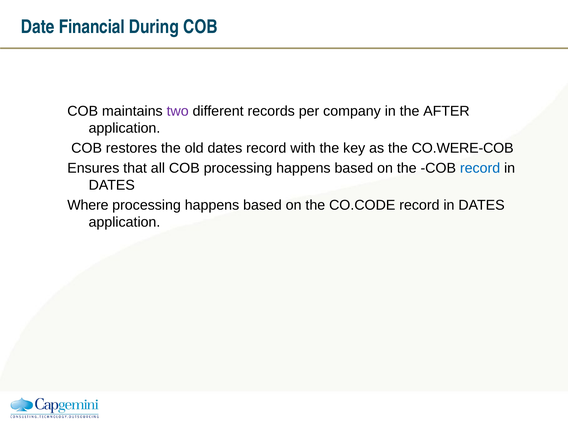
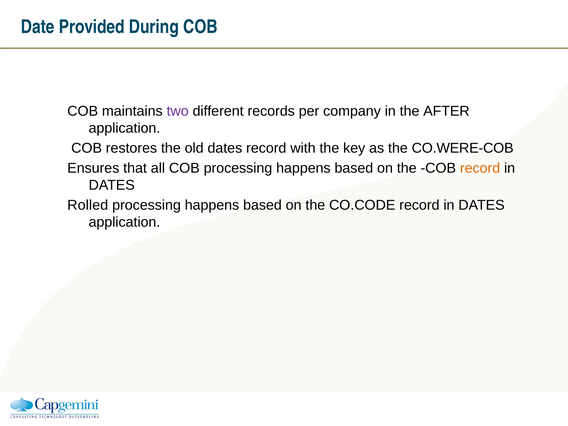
Financial: Financial -> Provided
record at (480, 168) colour: blue -> orange
Where: Where -> Rolled
